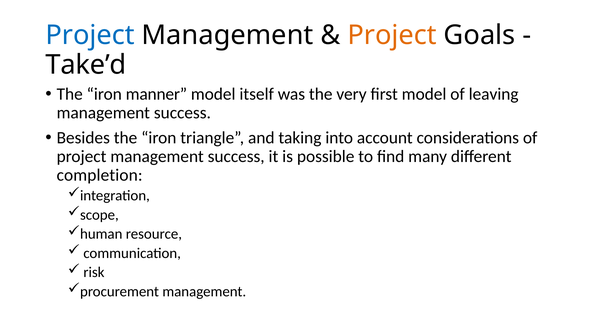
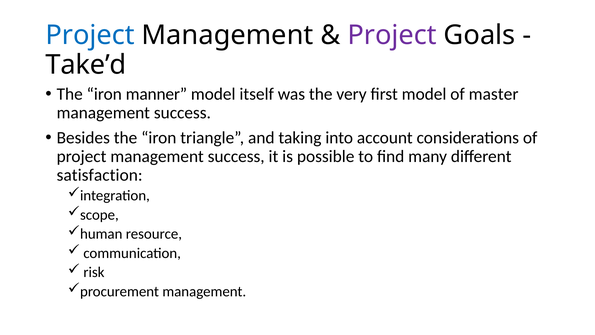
Project at (392, 35) colour: orange -> purple
leaving: leaving -> master
completion: completion -> satisfaction
